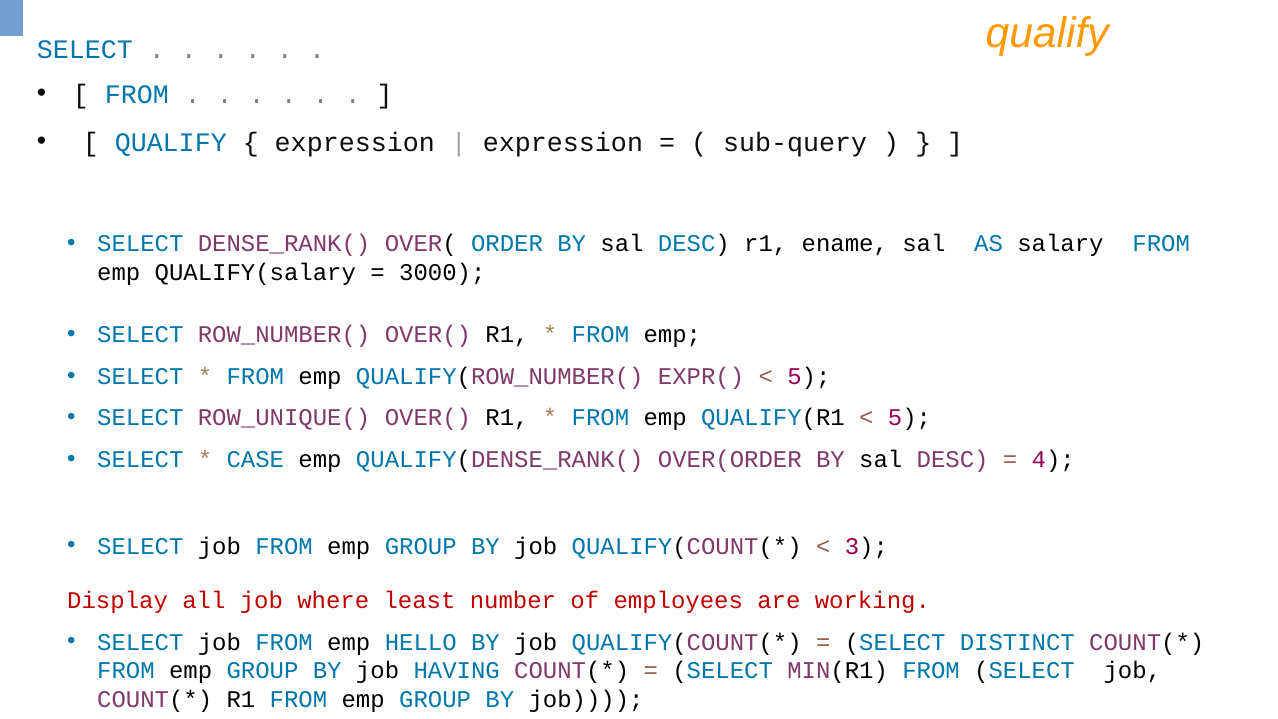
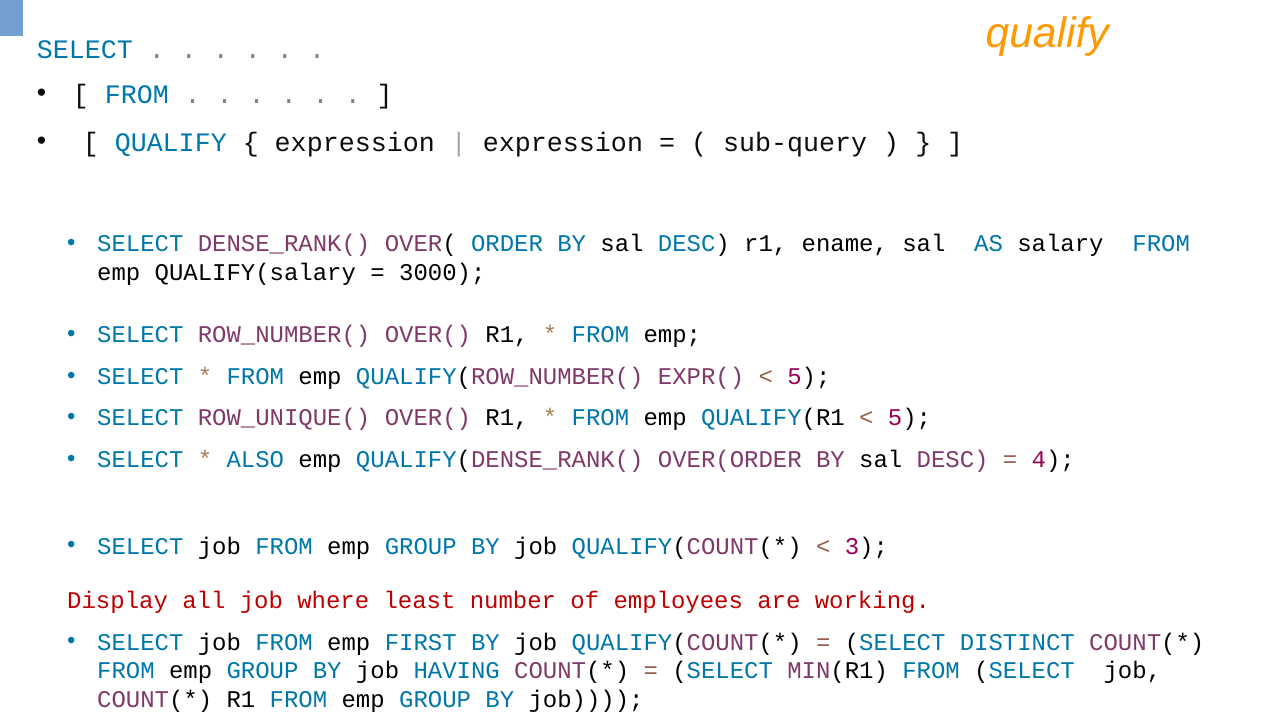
CASE: CASE -> ALSO
HELLO: HELLO -> FIRST
